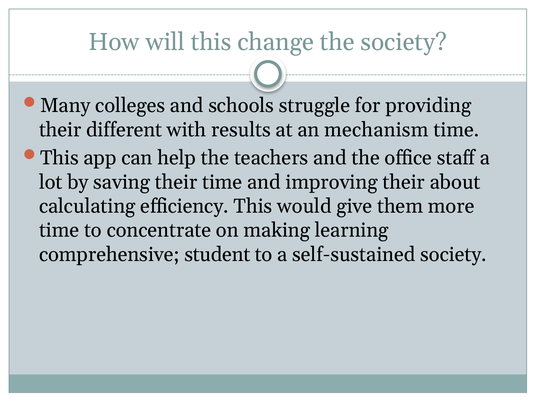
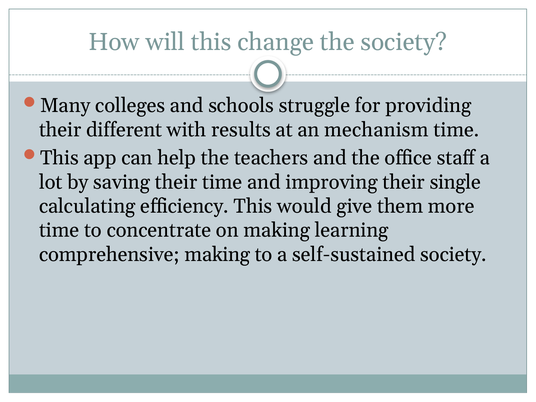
about: about -> single
comprehensive student: student -> making
